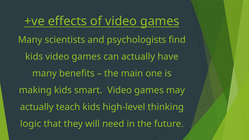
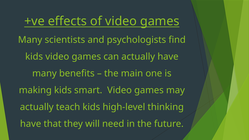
logic at (31, 124): logic -> have
